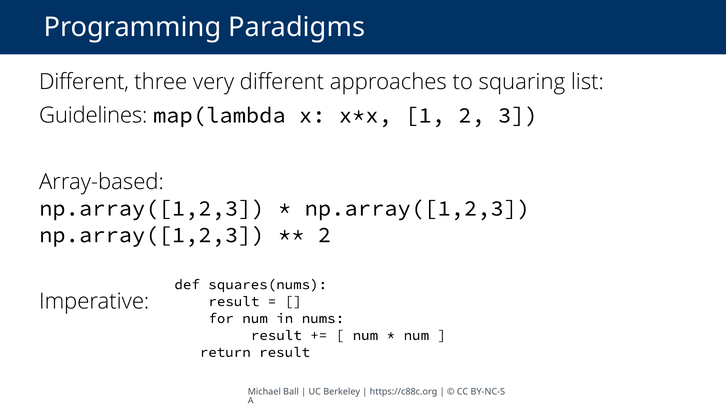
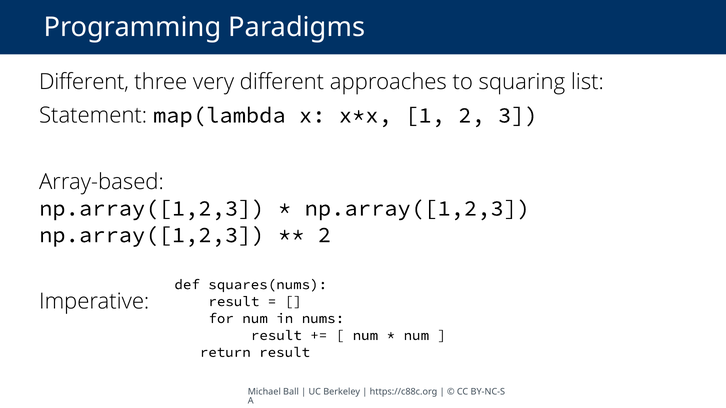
Guidelines: Guidelines -> Statement
